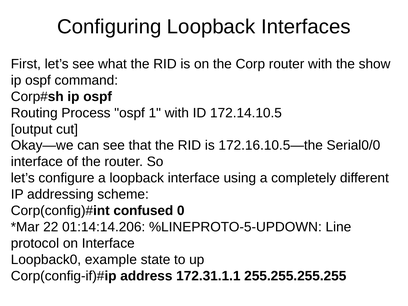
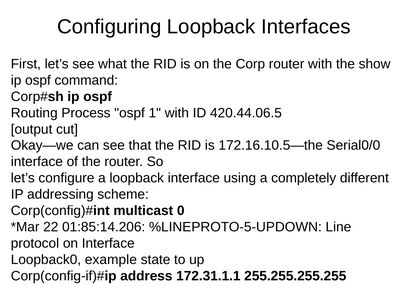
172.14.10.5: 172.14.10.5 -> 420.44.06.5
confused: confused -> multicast
01:14:14.206: 01:14:14.206 -> 01:85:14.206
